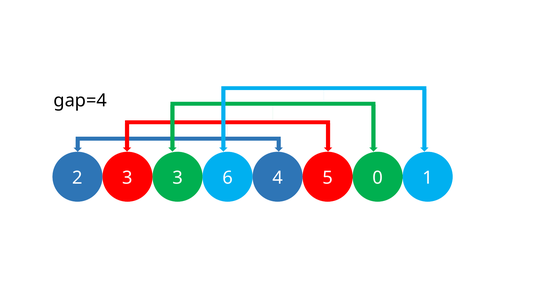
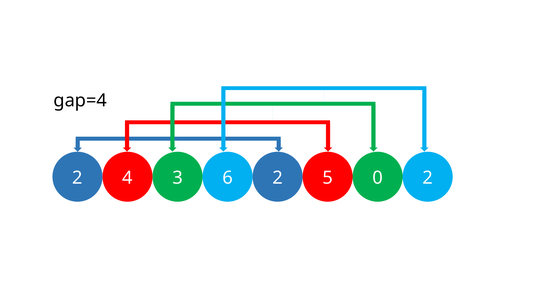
2 3: 3 -> 4
6 4: 4 -> 2
0 1: 1 -> 2
